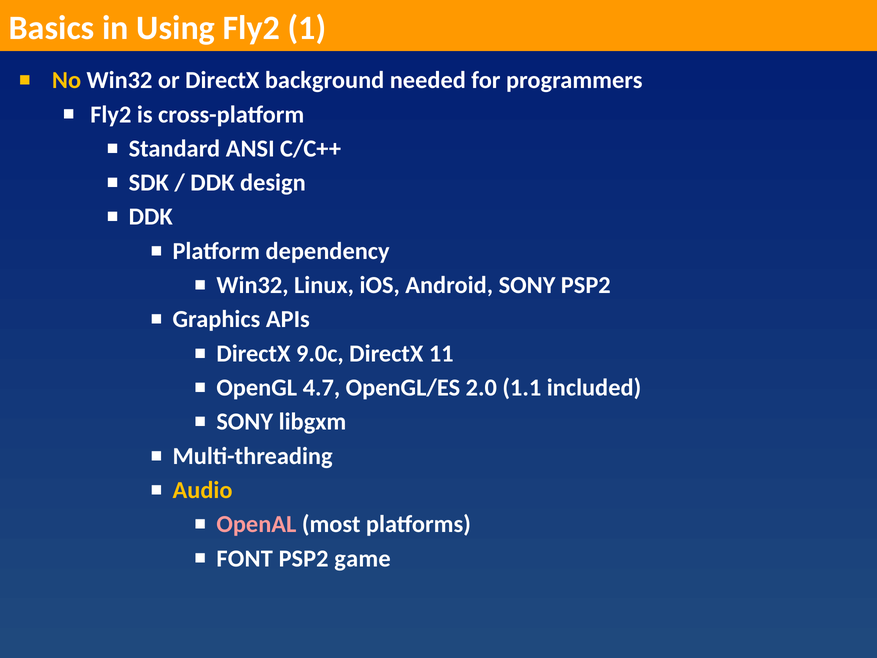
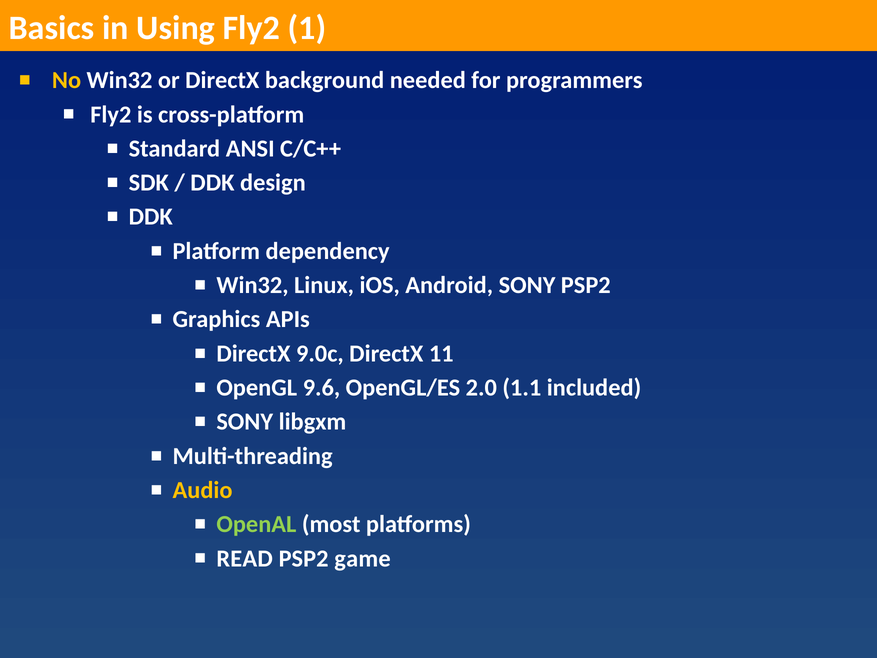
4.7: 4.7 -> 9.6
OpenAL colour: pink -> light green
FONT: FONT -> READ
